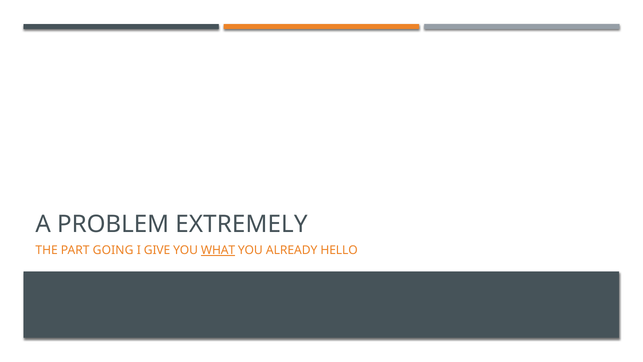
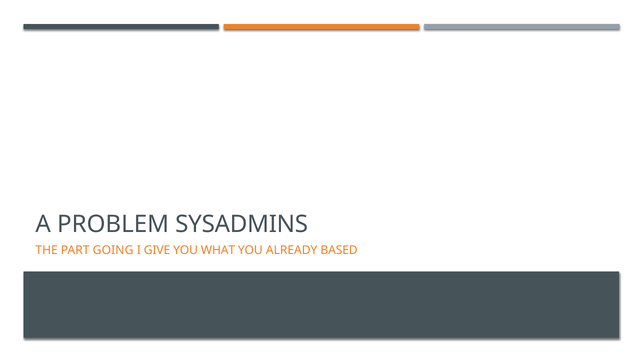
EXTREMELY: EXTREMELY -> SYSADMINS
WHAT underline: present -> none
HELLO: HELLO -> BASED
